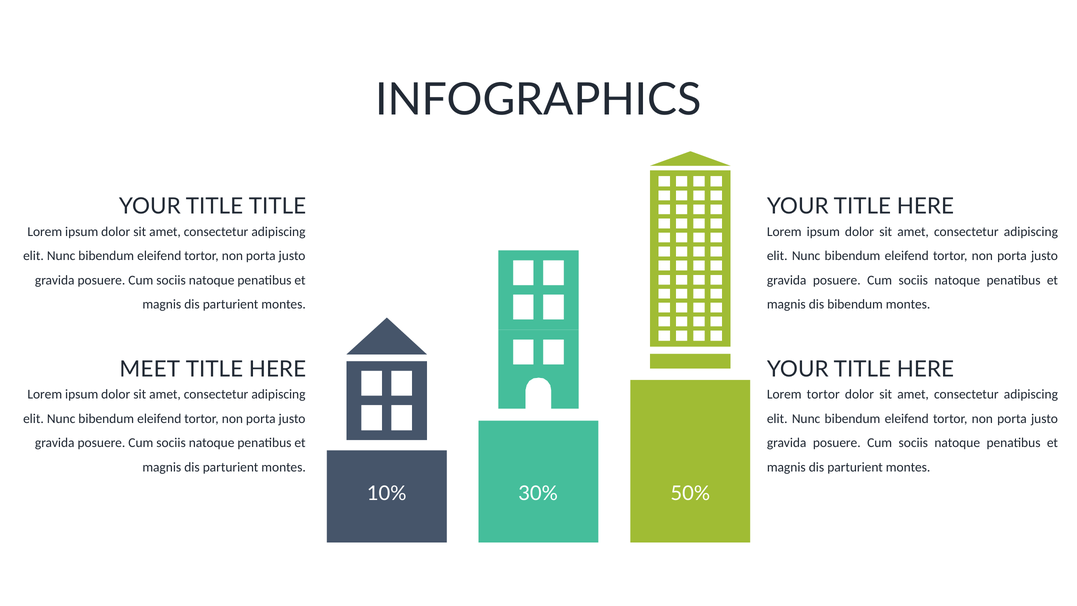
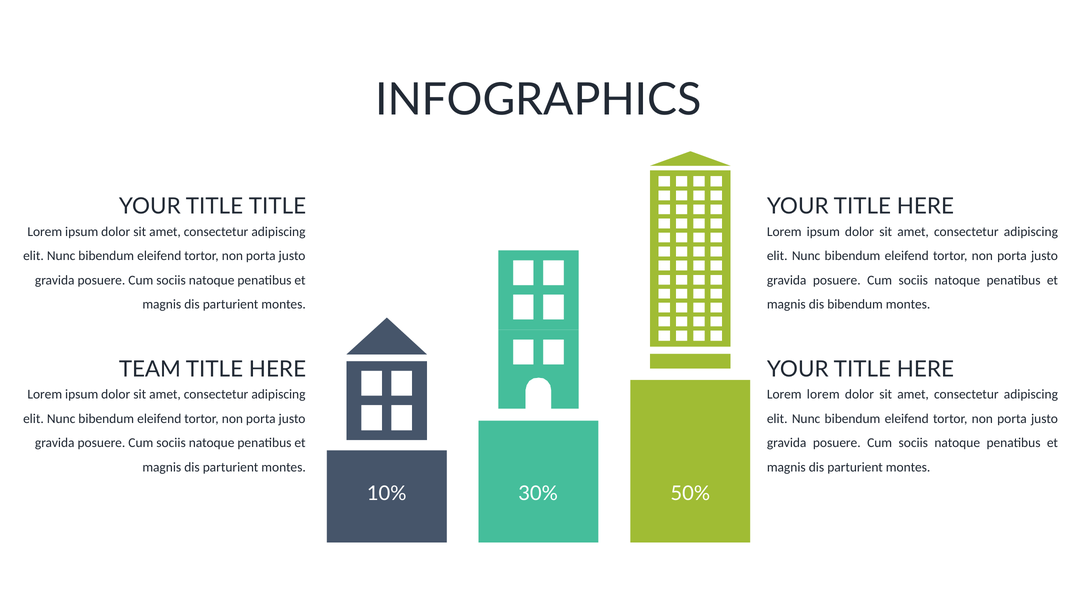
MEET: MEET -> TEAM
Lorem tortor: tortor -> lorem
